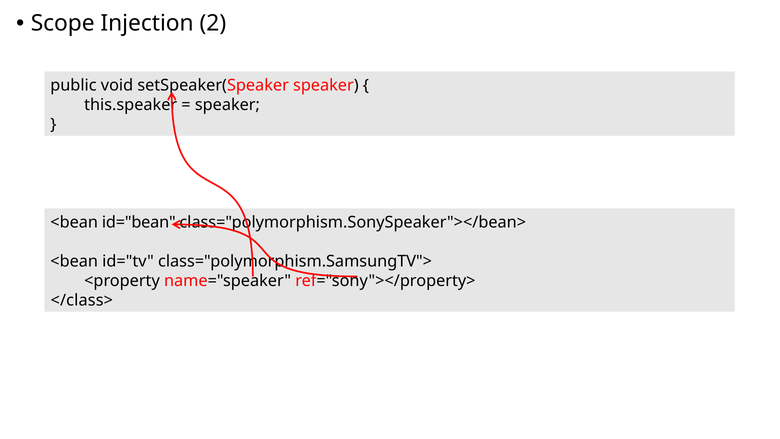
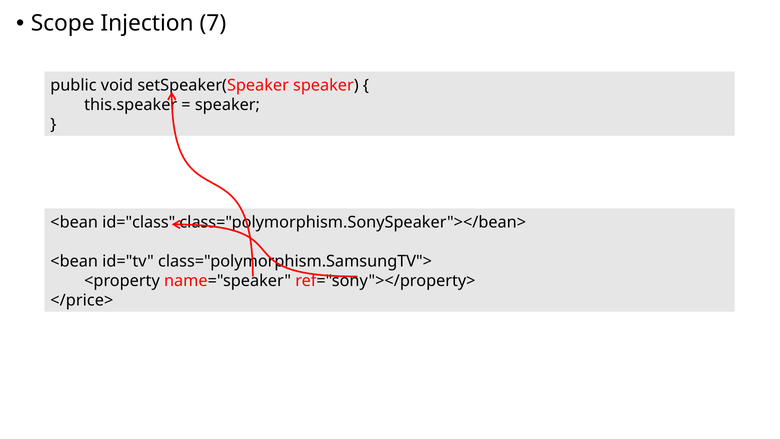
2: 2 -> 7
id="bean: id="bean -> id="class
</class>: </class> -> </price>
